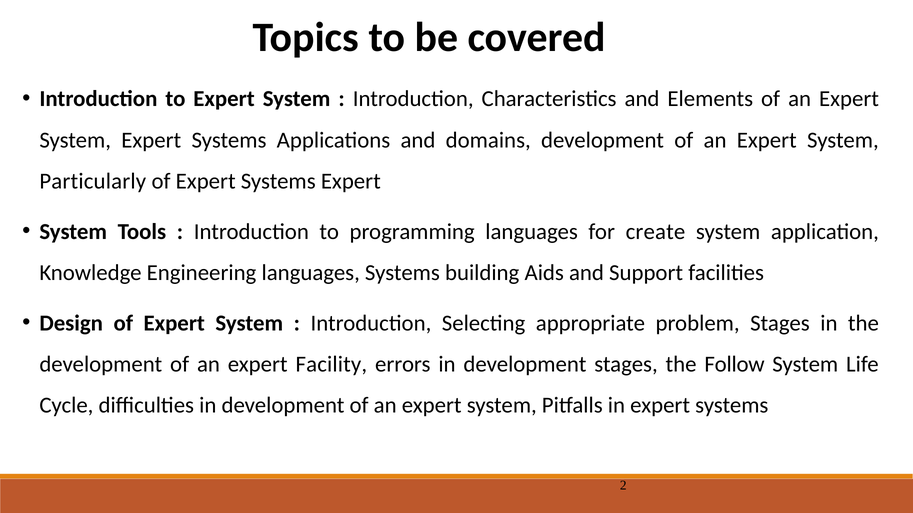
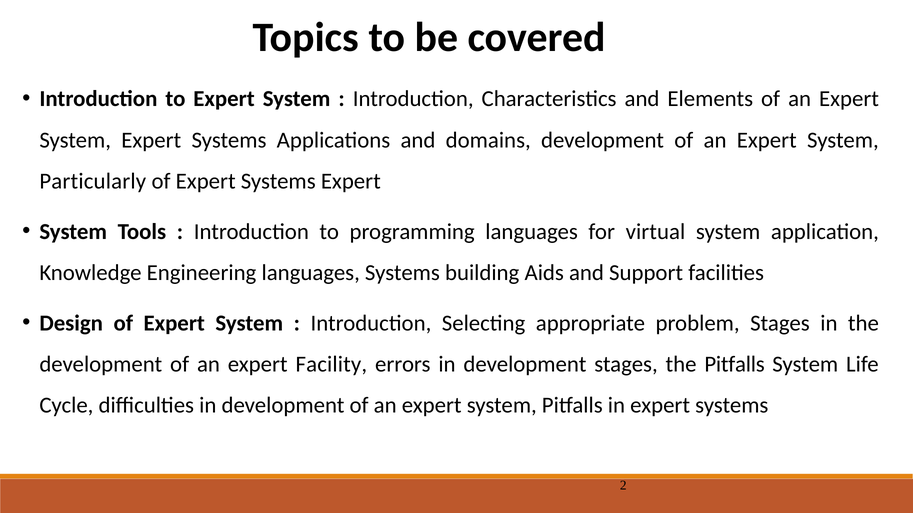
create: create -> virtual
the Follow: Follow -> Pitfalls
